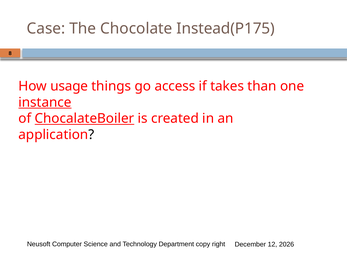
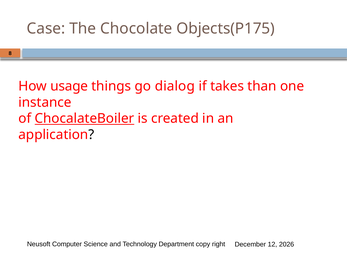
Instead(P175: Instead(P175 -> Objects(P175
access: access -> dialog
instance underline: present -> none
